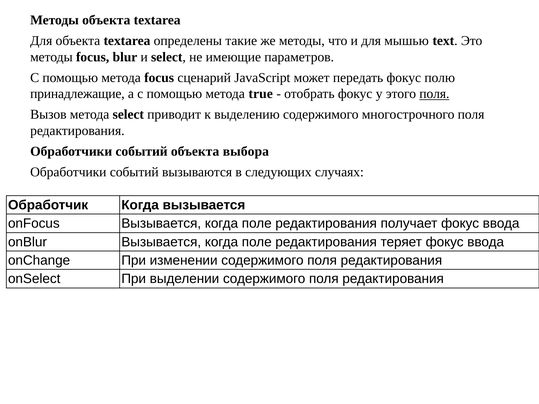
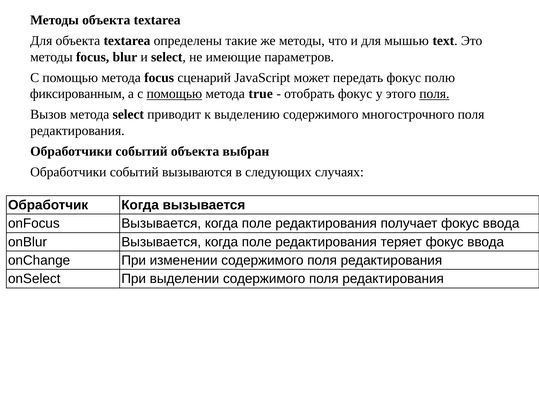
принадлежащие: принадлежащие -> фиксированным
помощью at (174, 94) underline: none -> present
выбора: выбора -> выбран
